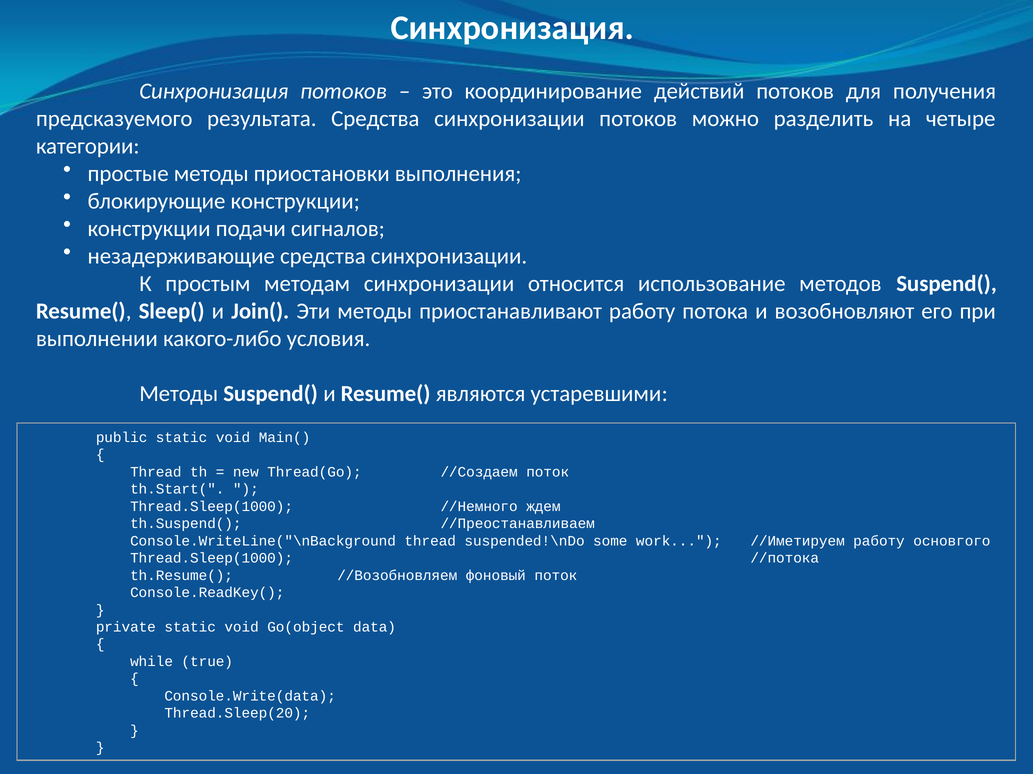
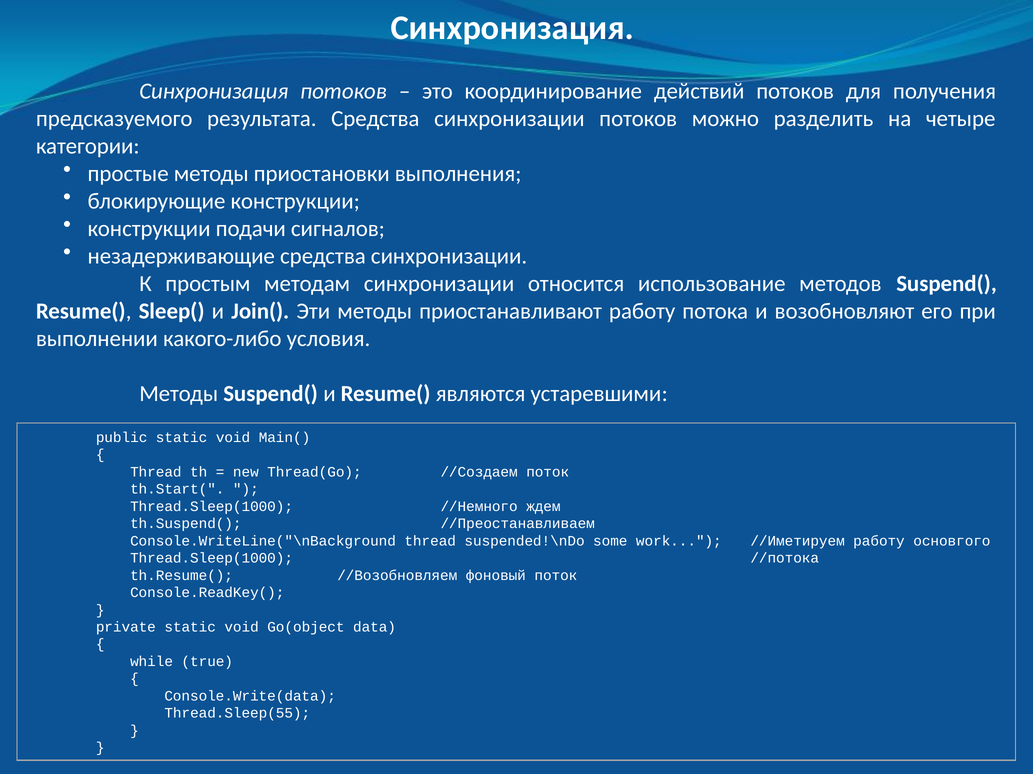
Thread.Sleep(20: Thread.Sleep(20 -> Thread.Sleep(55
